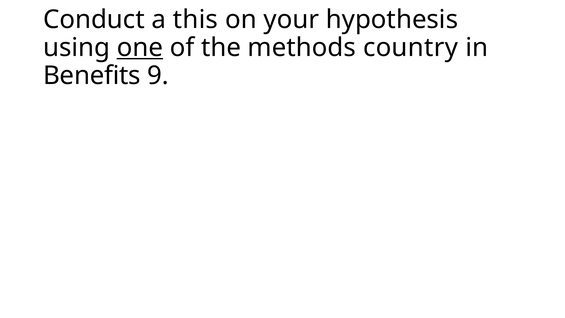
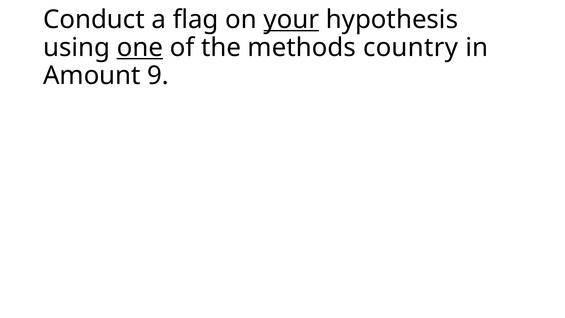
this: this -> flag
your underline: none -> present
Benefits: Benefits -> Amount
